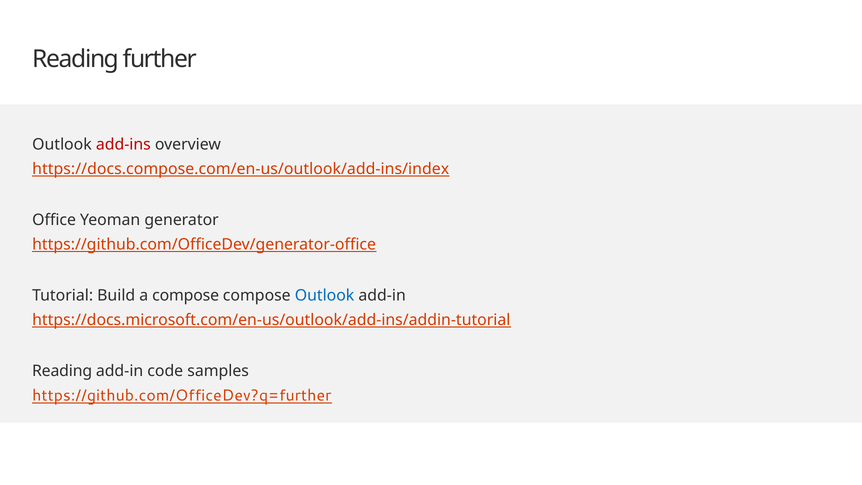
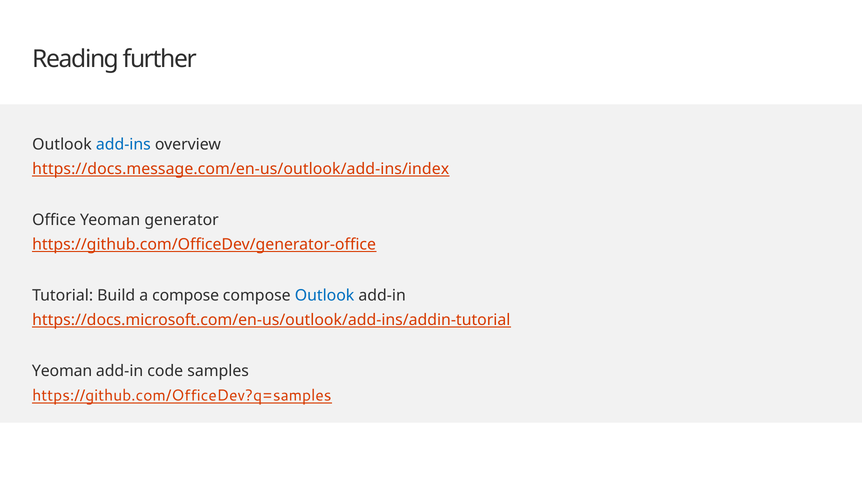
add-ins colour: red -> blue
https://docs.compose.com/en-us/outlook/add-ins/index: https://docs.compose.com/en-us/outlook/add-ins/index -> https://docs.message.com/en-us/outlook/add-ins/index
Reading at (62, 371): Reading -> Yeoman
https://github.com/OfficeDev?q=further: https://github.com/OfficeDev?q=further -> https://github.com/OfficeDev?q=samples
